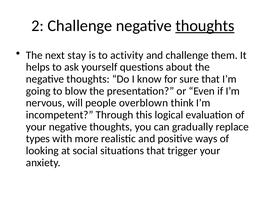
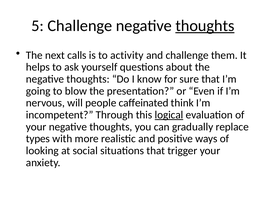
2: 2 -> 5
stay: stay -> calls
overblown: overblown -> caffeinated
logical underline: none -> present
